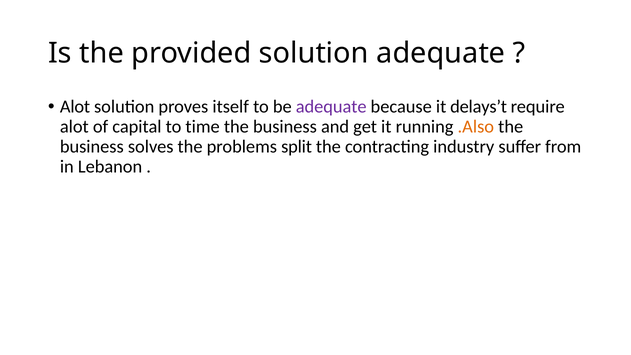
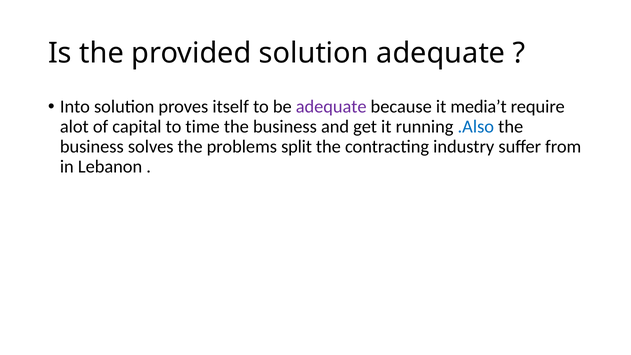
Alot at (75, 107): Alot -> Into
delays’t: delays’t -> media’t
.Also colour: orange -> blue
